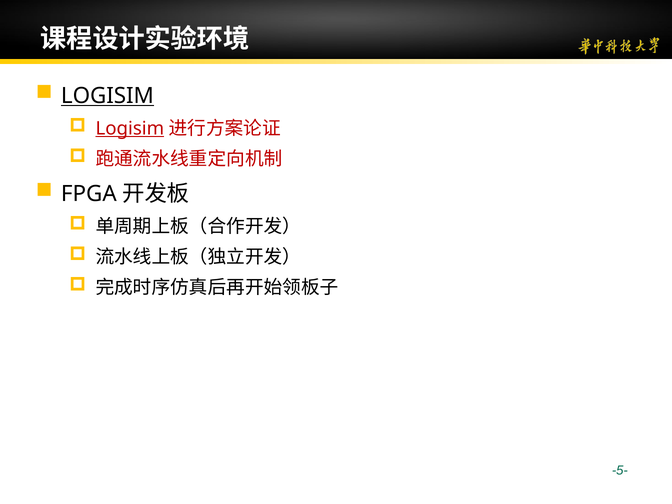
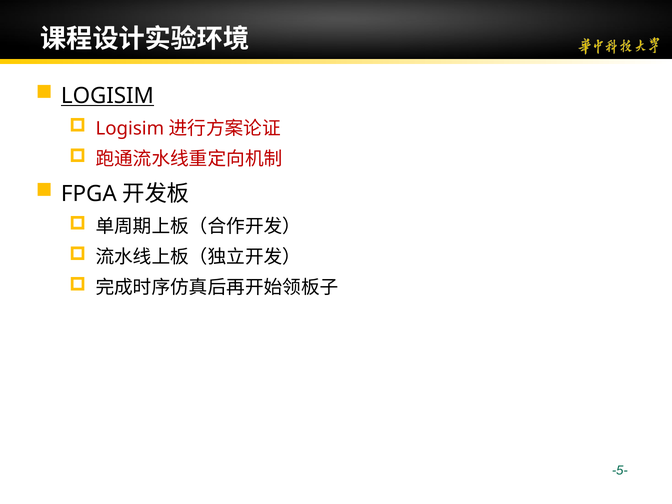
Logisim at (130, 128) underline: present -> none
